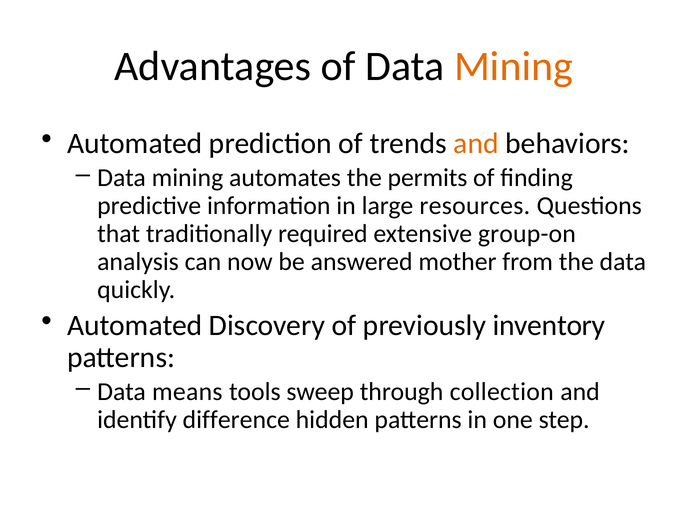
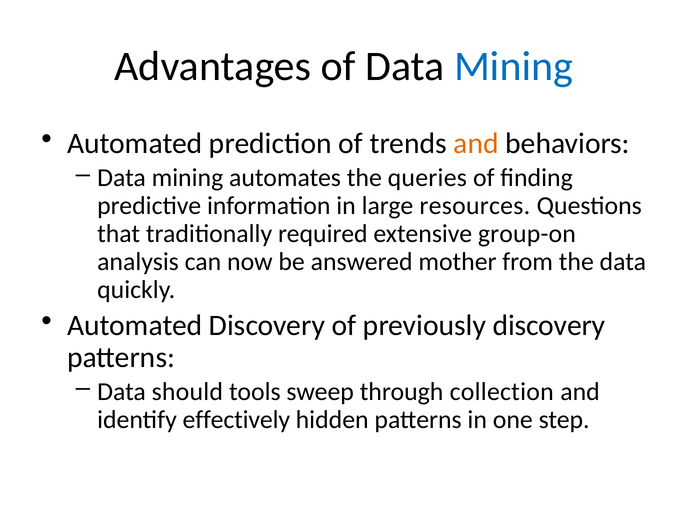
Mining at (514, 67) colour: orange -> blue
permits: permits -> queries
previously inventory: inventory -> discovery
means: means -> should
difference: difference -> effectively
